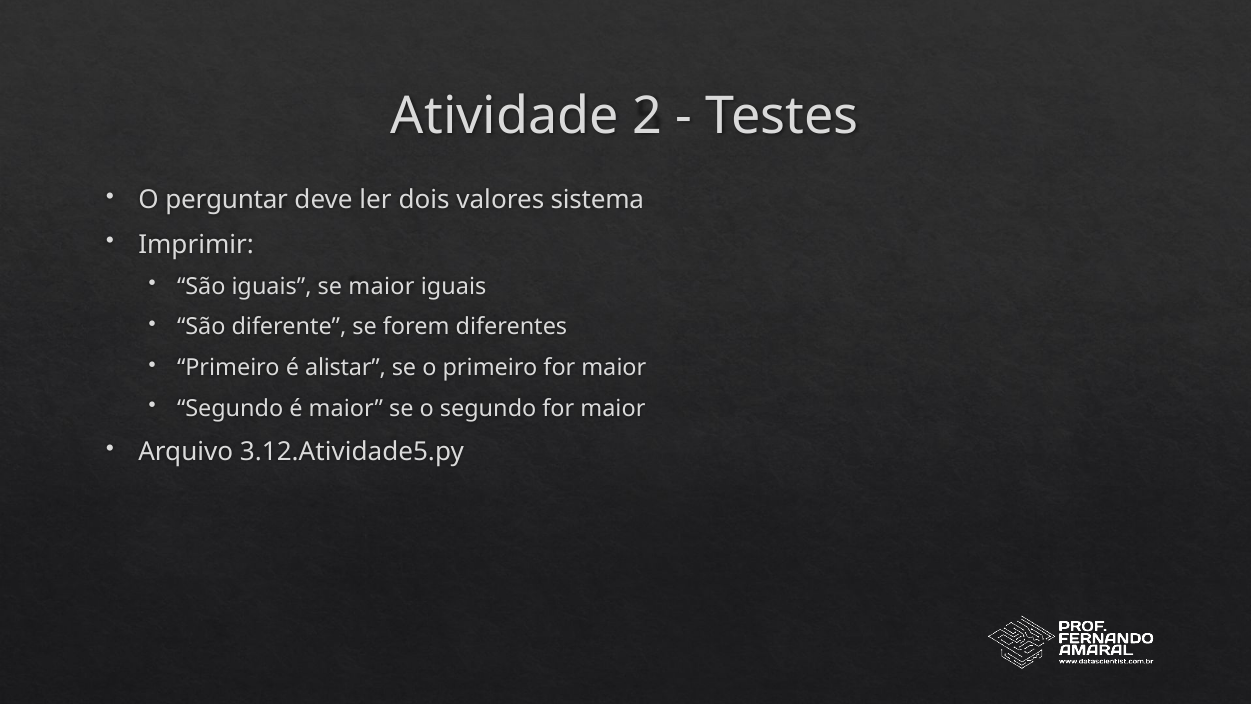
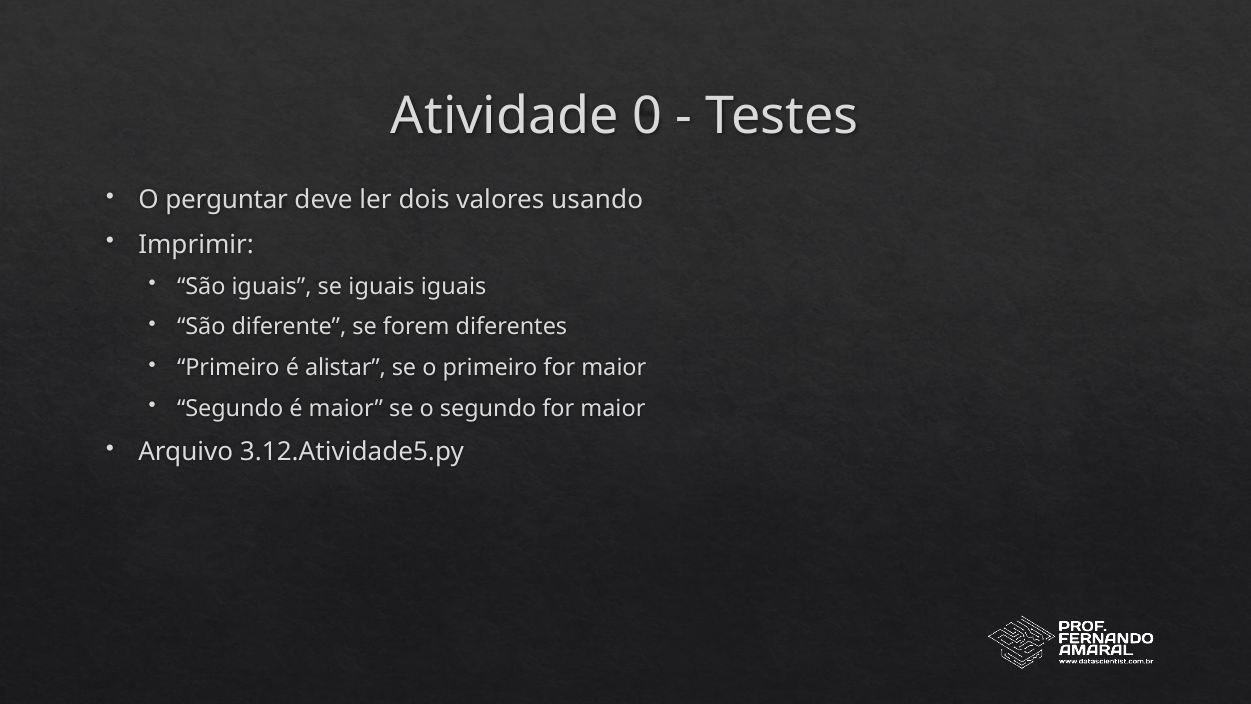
2: 2 -> 0
sistema: sistema -> usando
se maior: maior -> iguais
